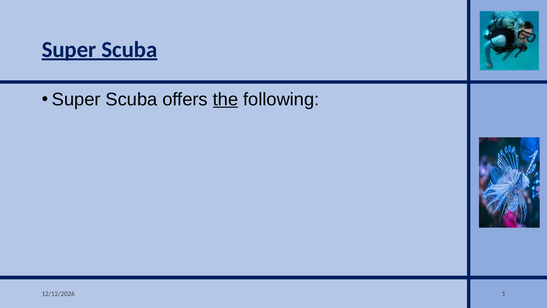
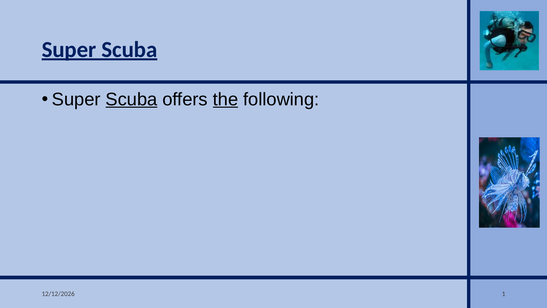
Scuba at (132, 99) underline: none -> present
